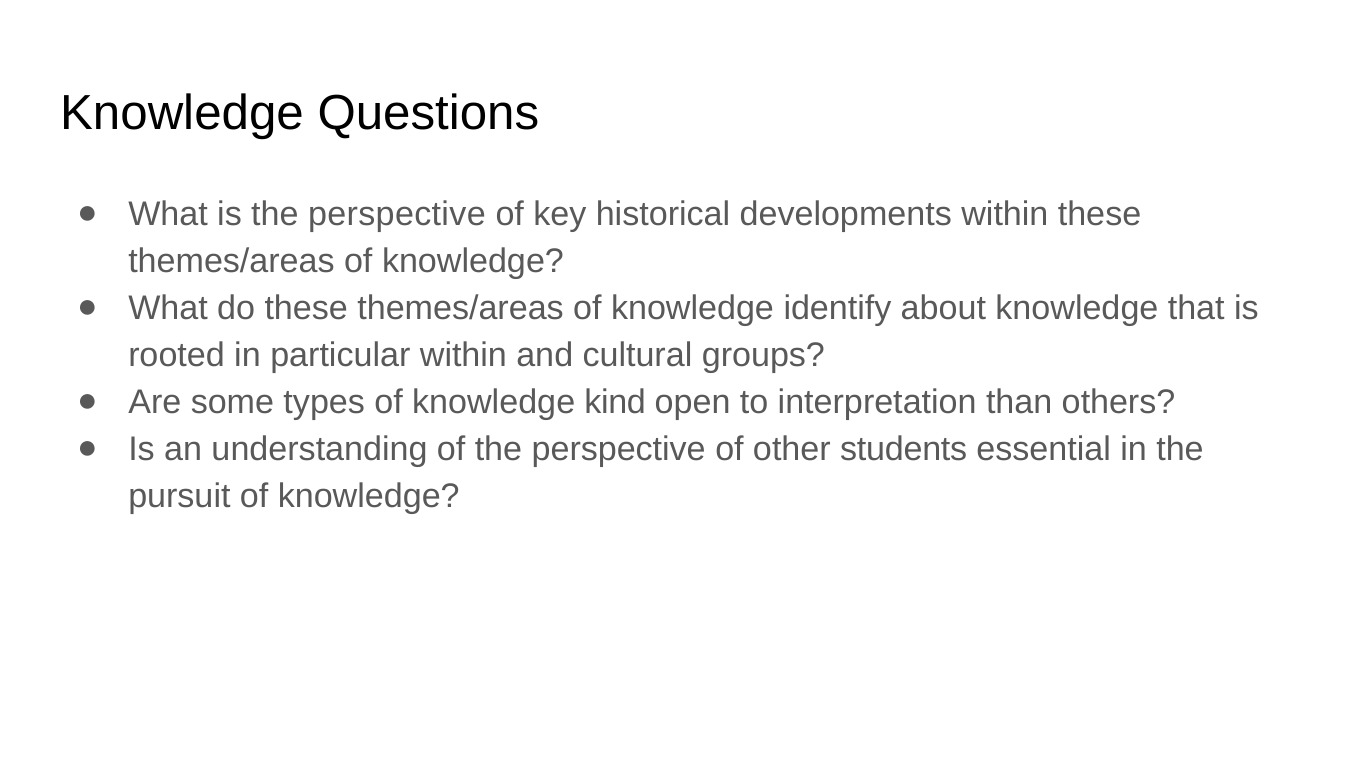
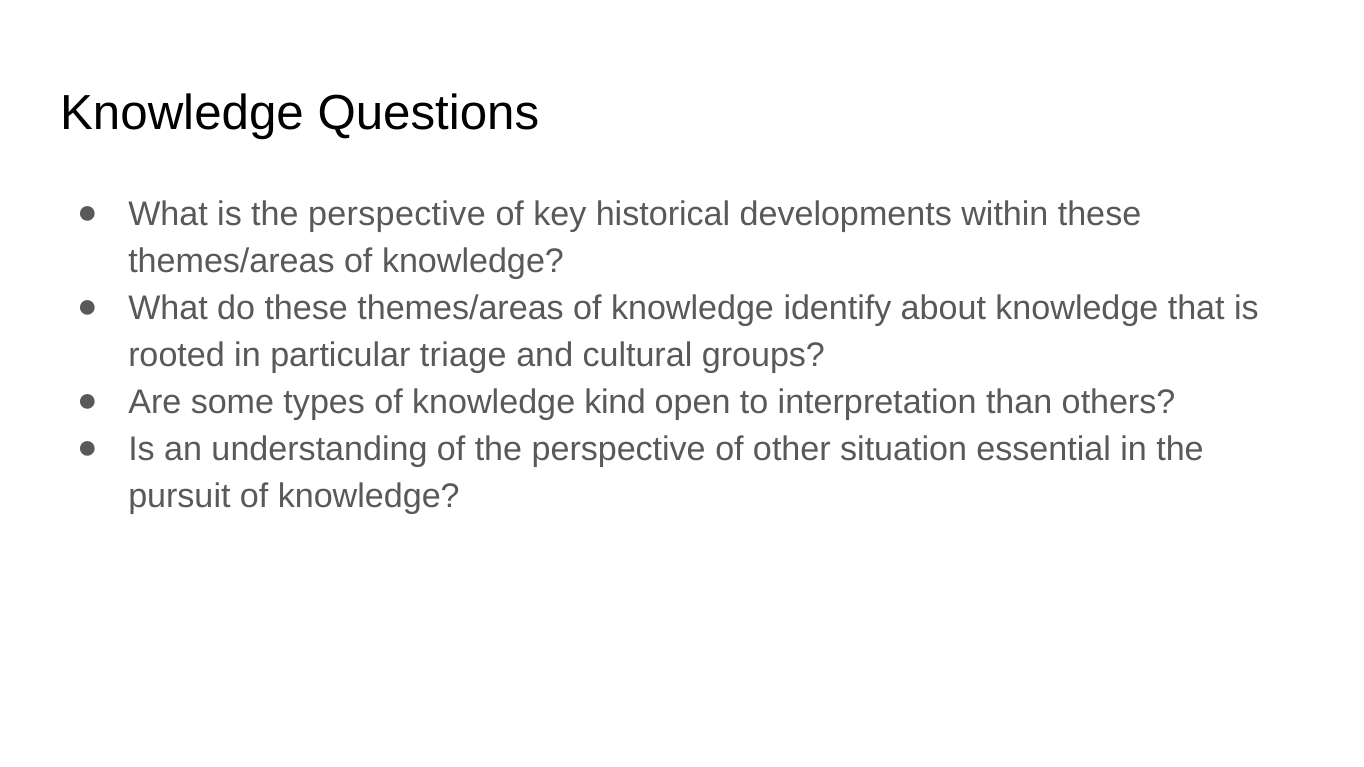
particular within: within -> triage
students: students -> situation
